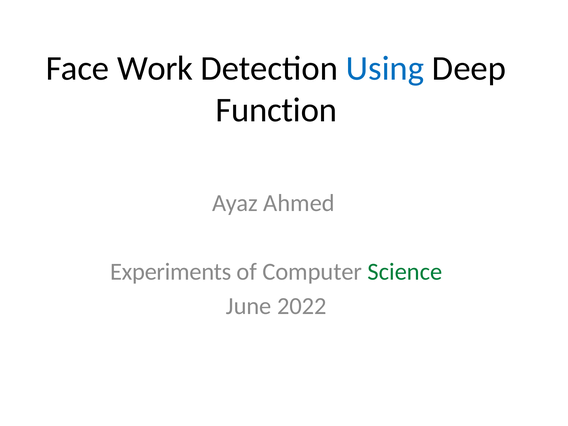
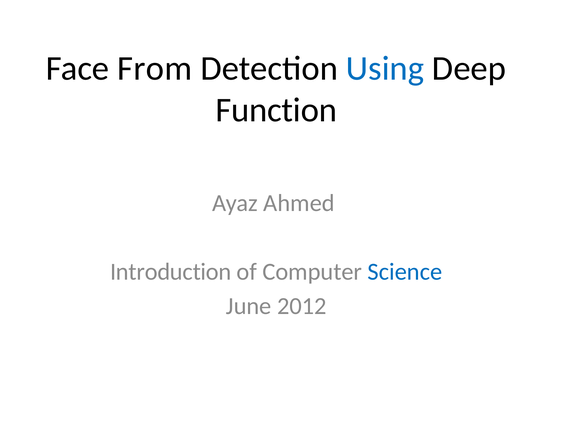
Work: Work -> From
Experiments: Experiments -> Introduction
Science colour: green -> blue
2022: 2022 -> 2012
